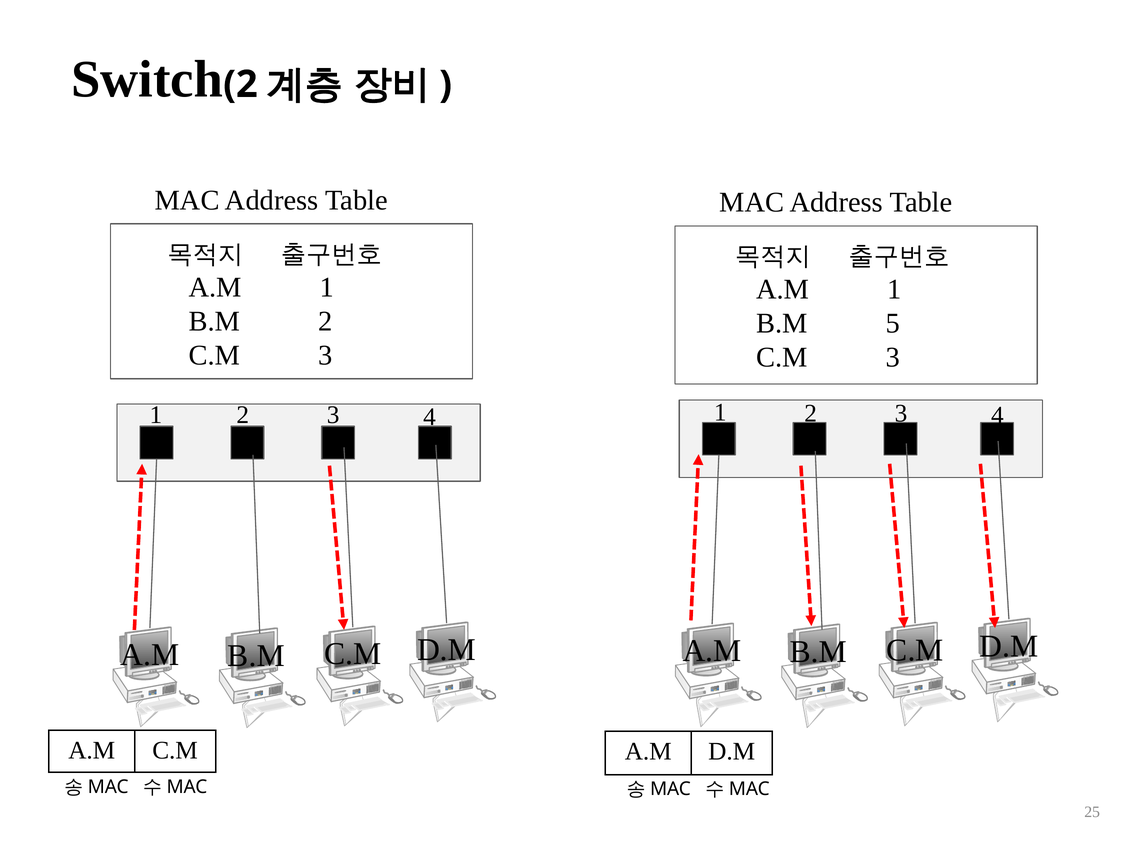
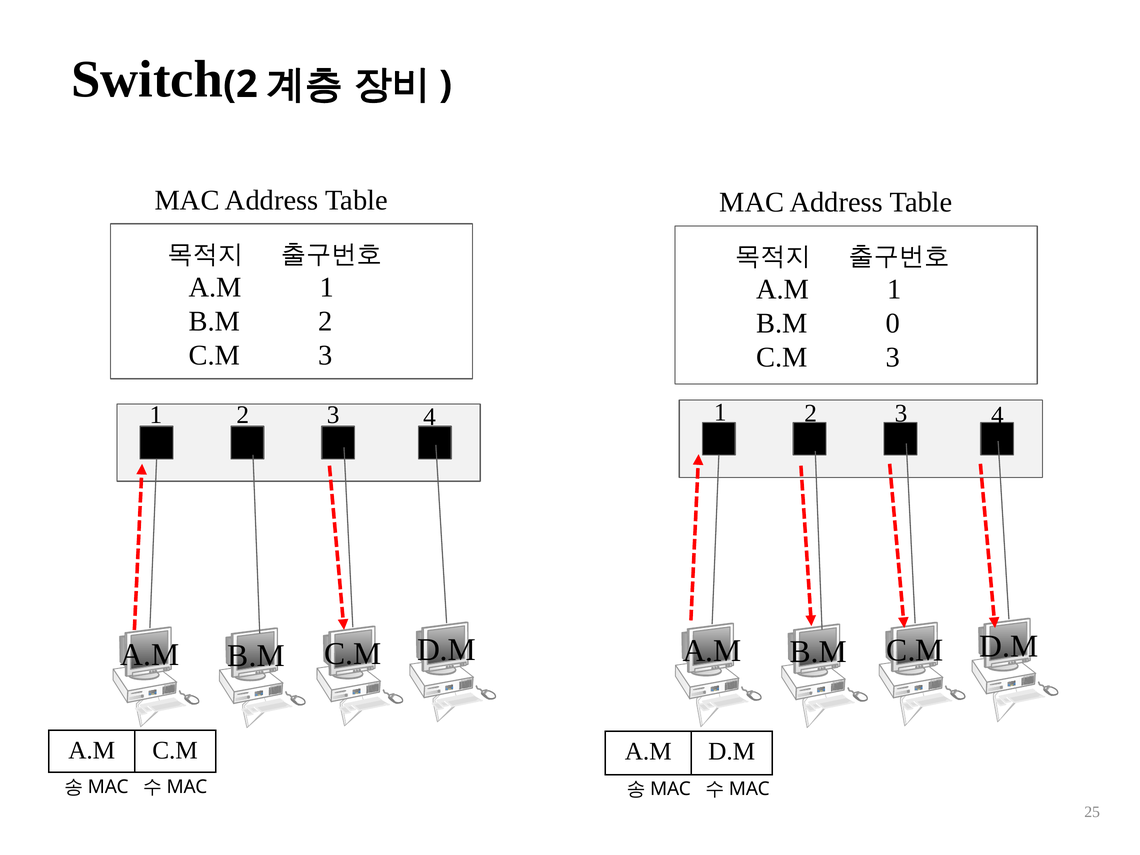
5: 5 -> 0
